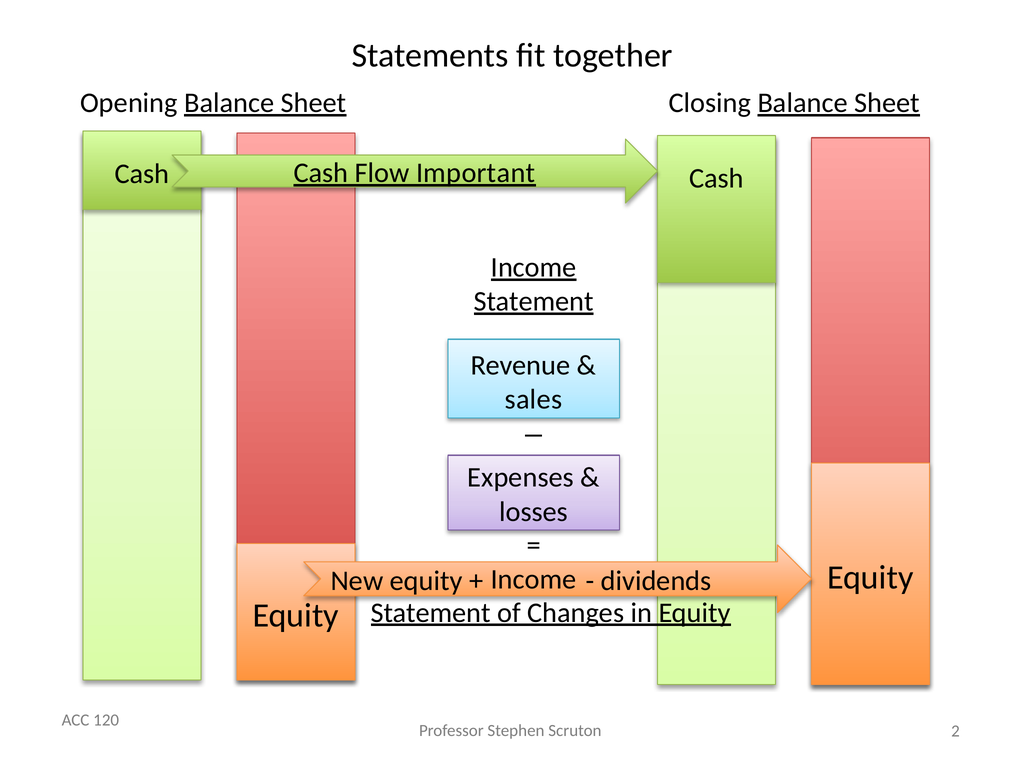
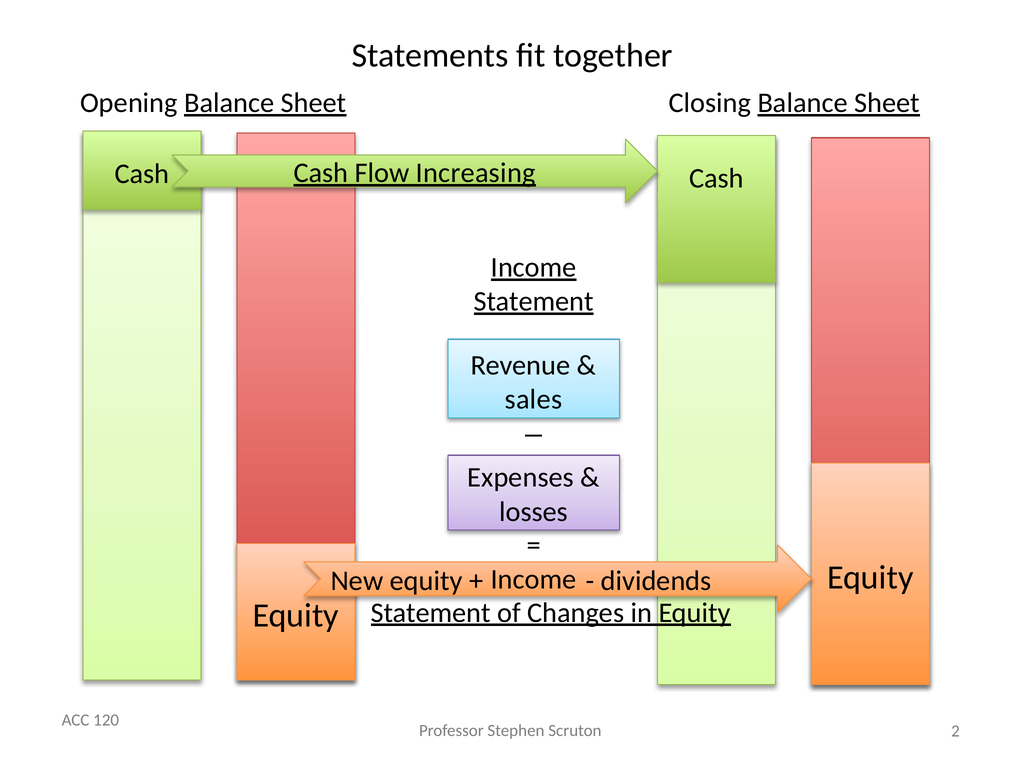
Important: Important -> Increasing
